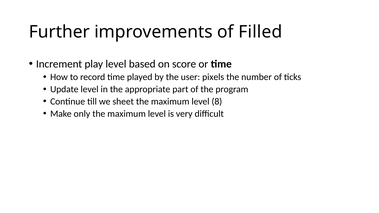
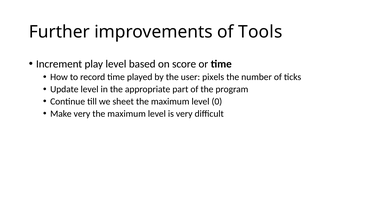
Filled: Filled -> Tools
8: 8 -> 0
Make only: only -> very
